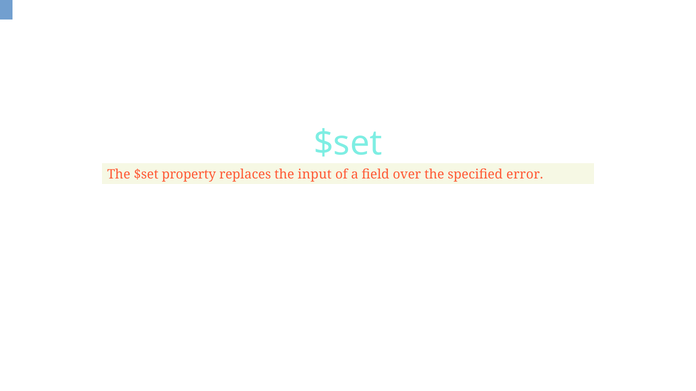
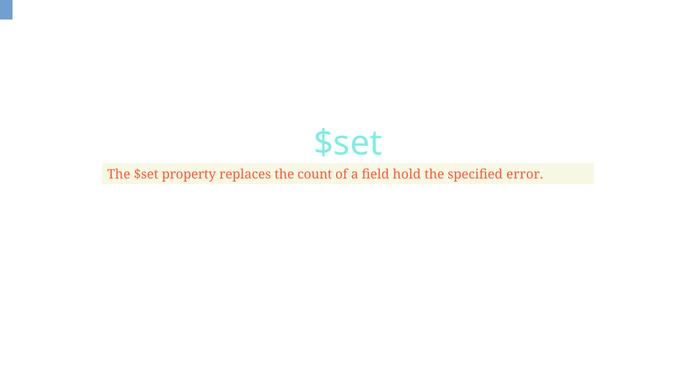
input: input -> count
over: over -> hold
